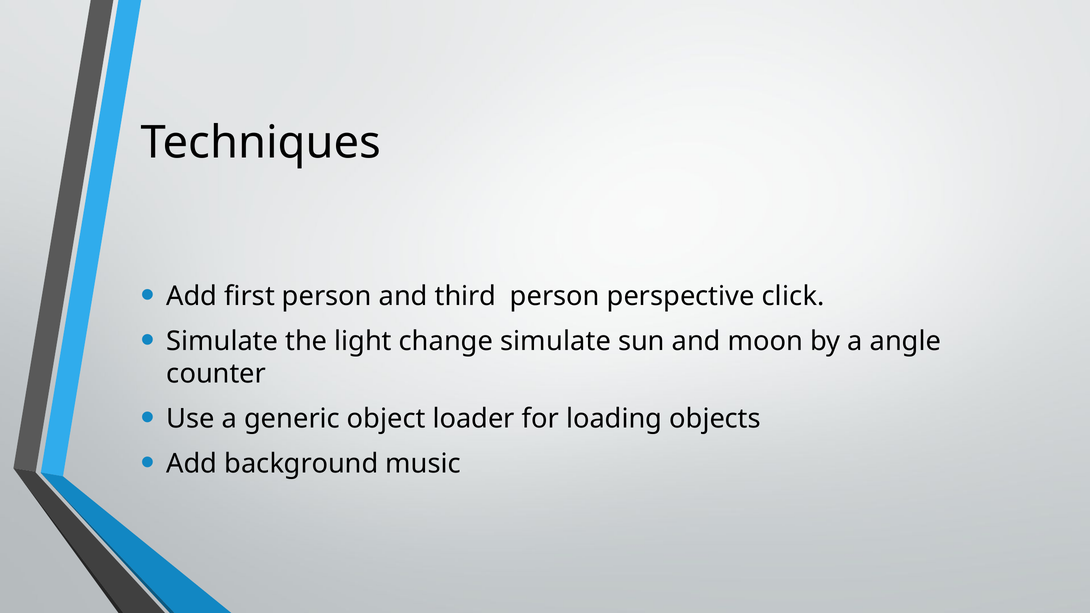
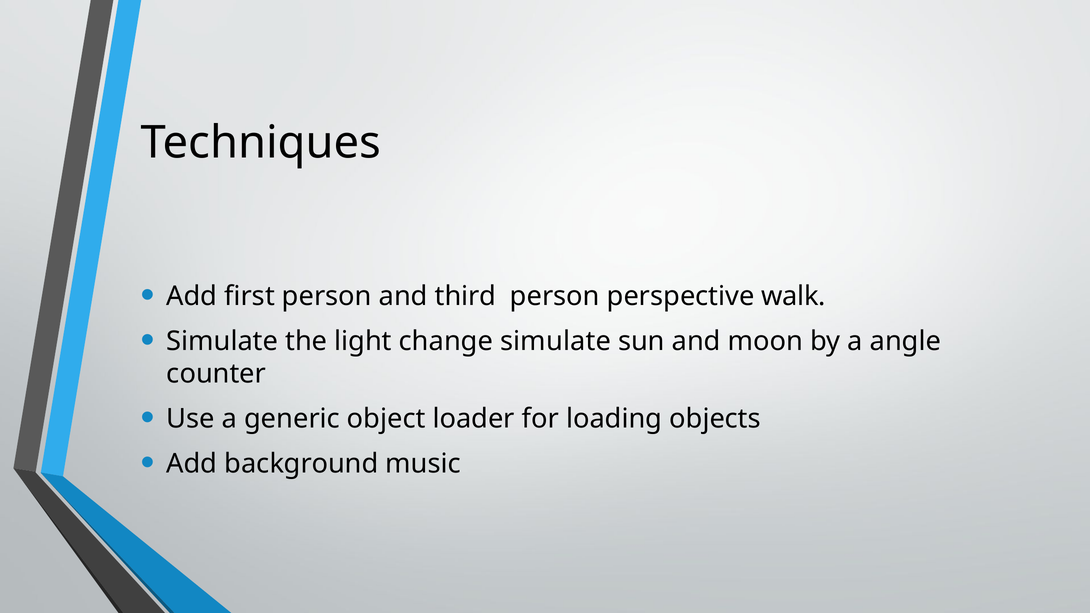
click: click -> walk
